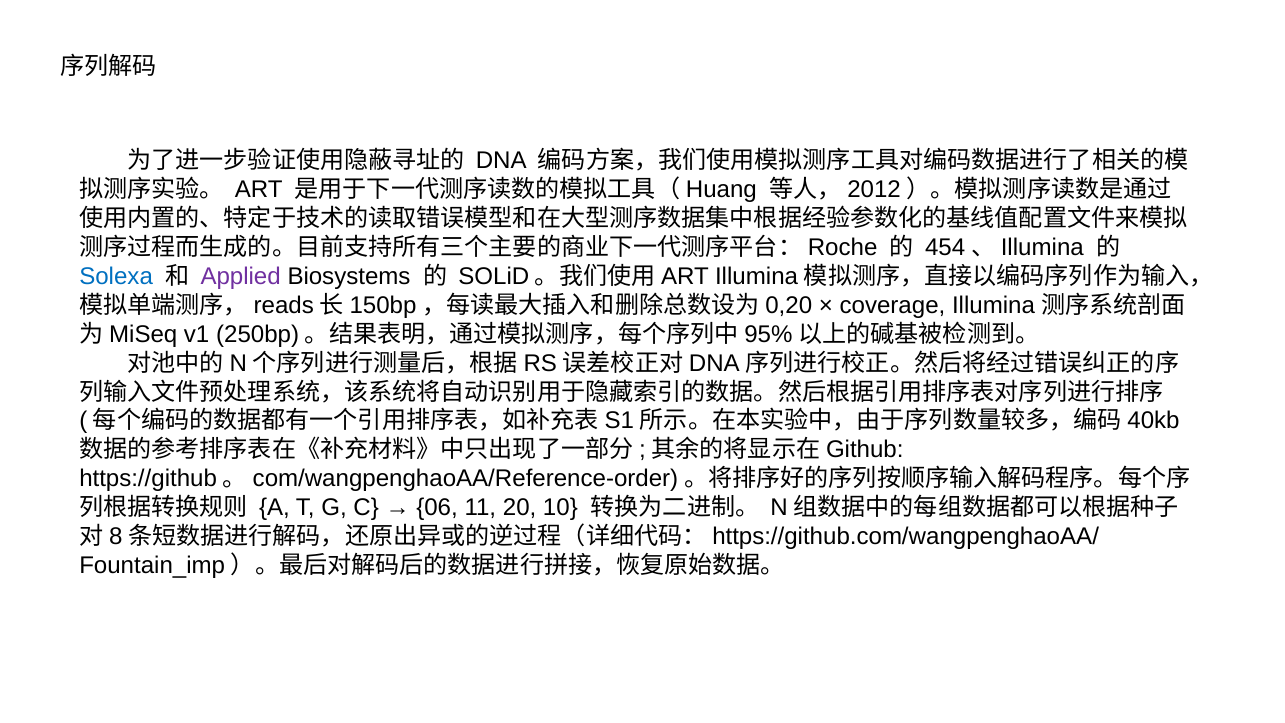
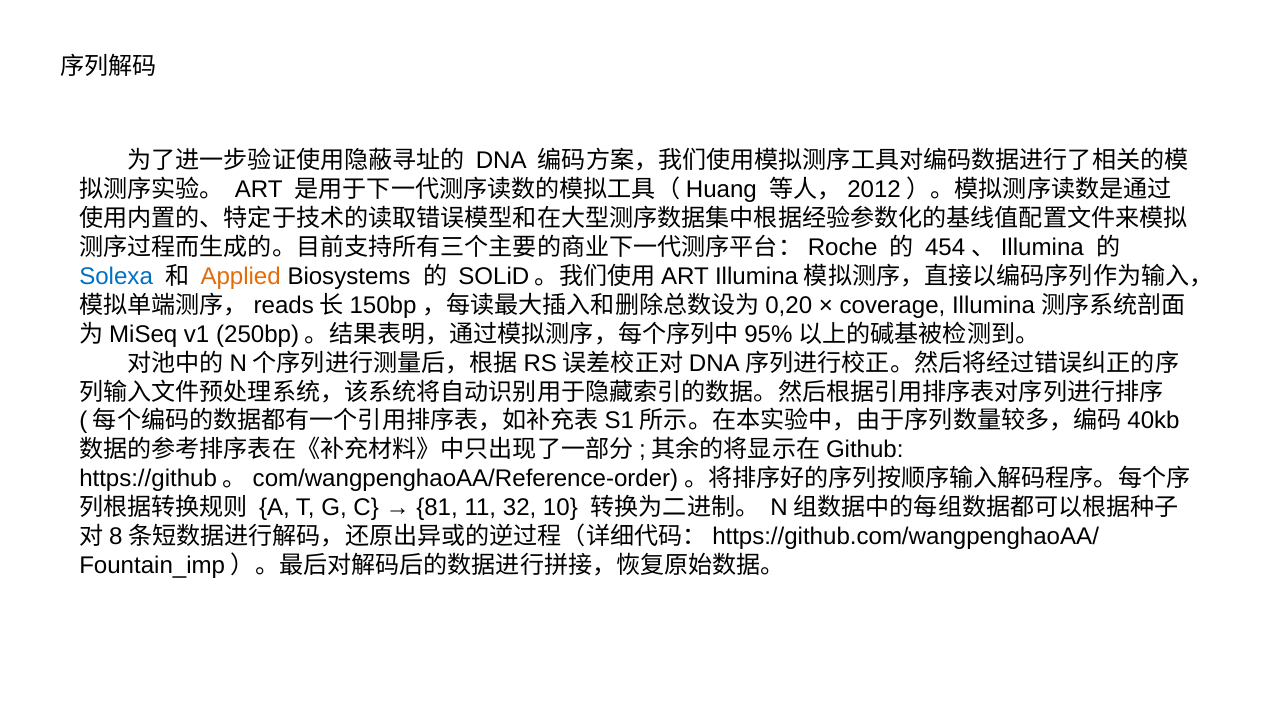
Applied colour: purple -> orange
06: 06 -> 81
20: 20 -> 32
